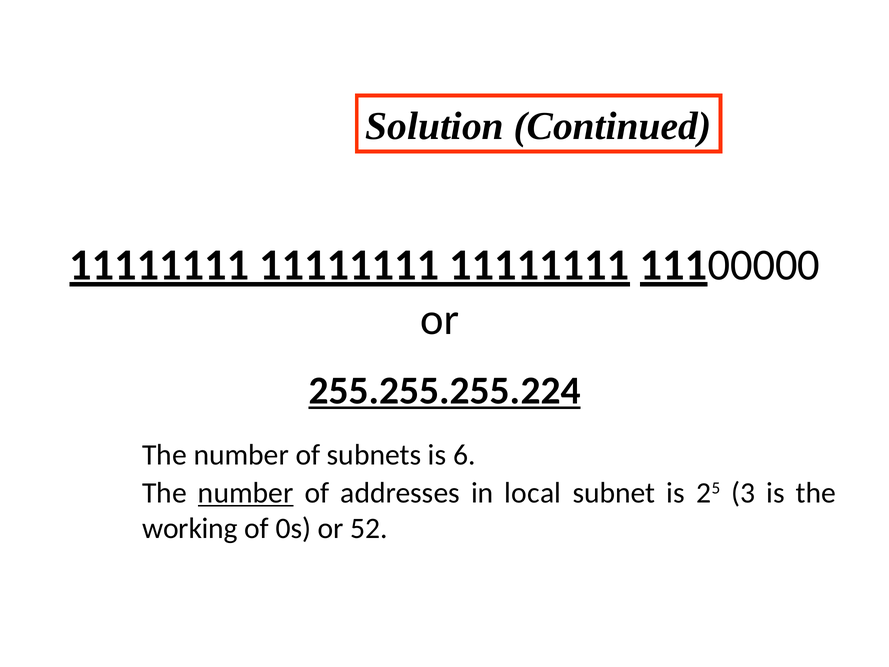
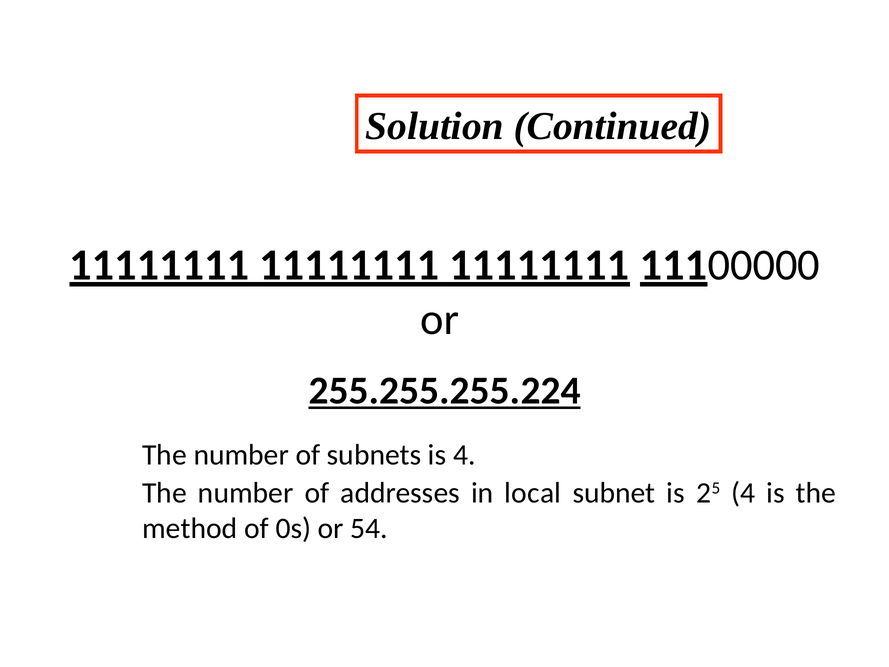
is 6: 6 -> 4
number at (246, 493) underline: present -> none
25 3: 3 -> 4
working: working -> method
52: 52 -> 54
